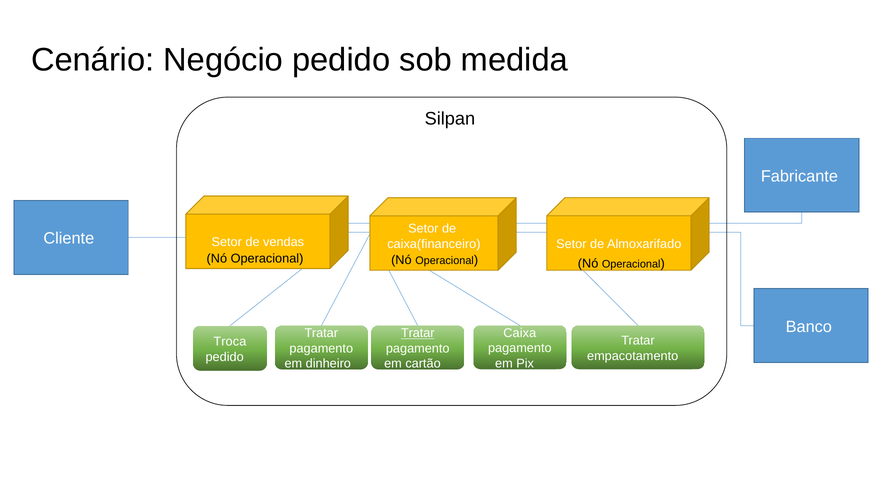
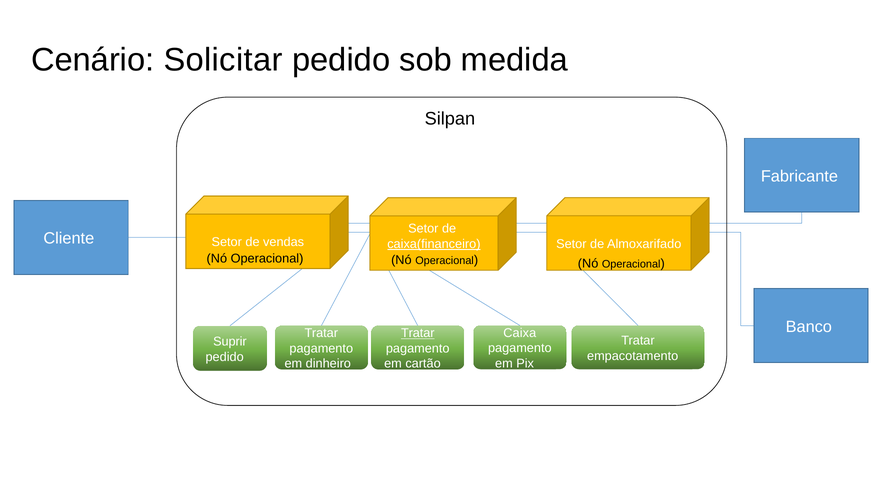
Negócio: Negócio -> Solicitar
caixa(financeiro underline: none -> present
Troca: Troca -> Suprir
